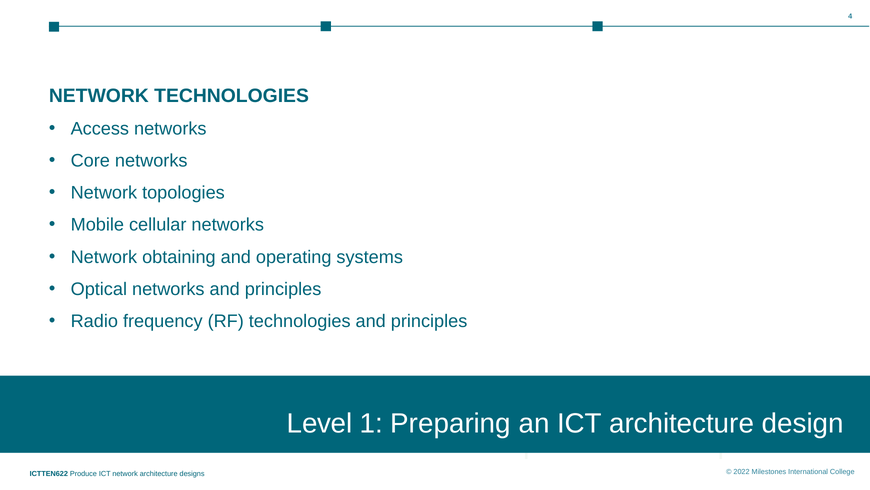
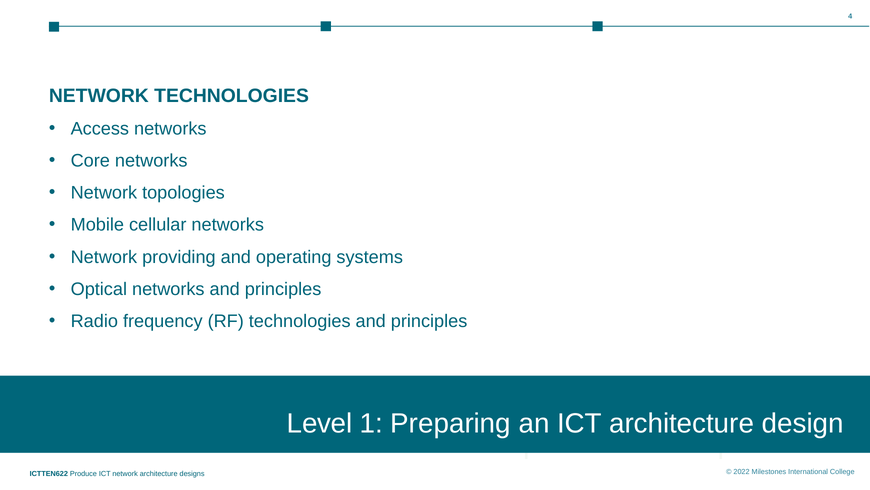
obtaining: obtaining -> providing
